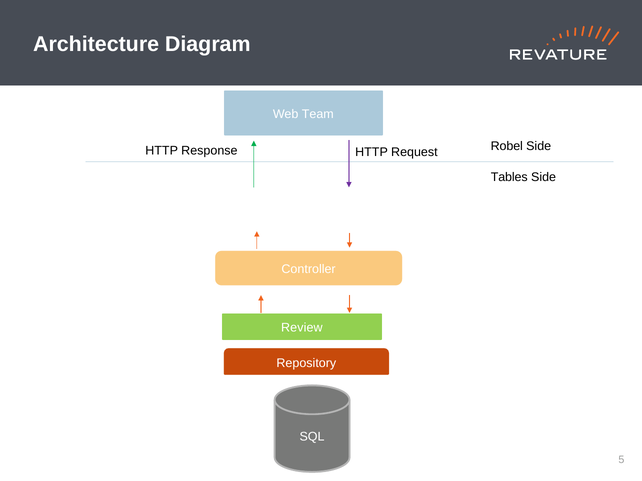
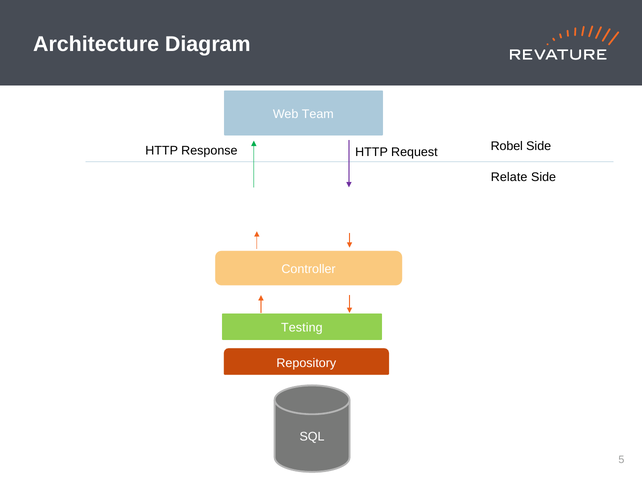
Tables: Tables -> Relate
Review: Review -> Testing
